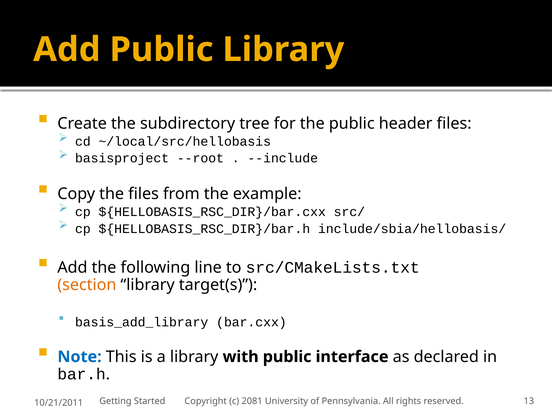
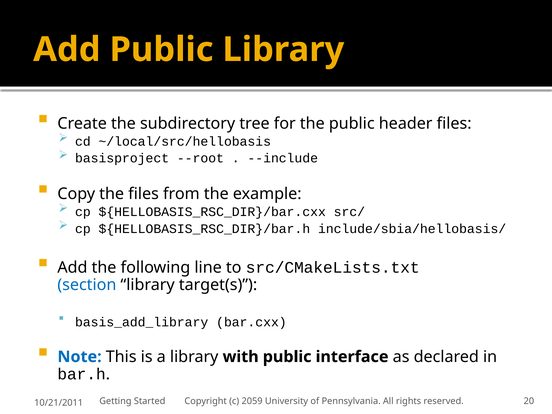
section colour: orange -> blue
2081: 2081 -> 2059
13: 13 -> 20
